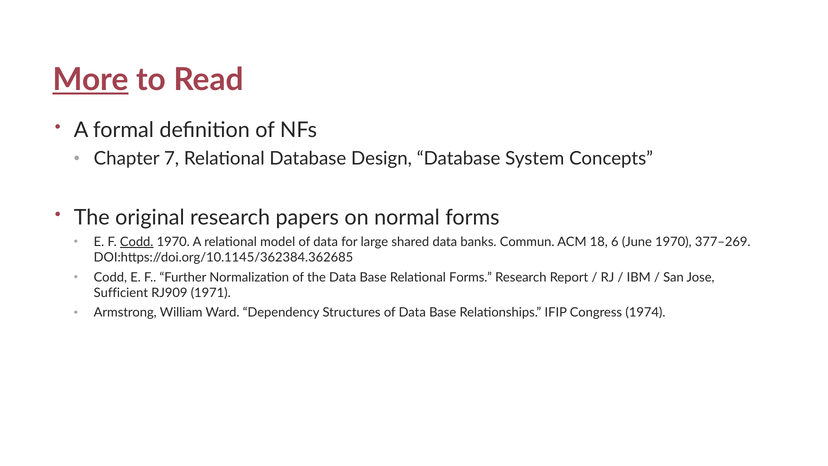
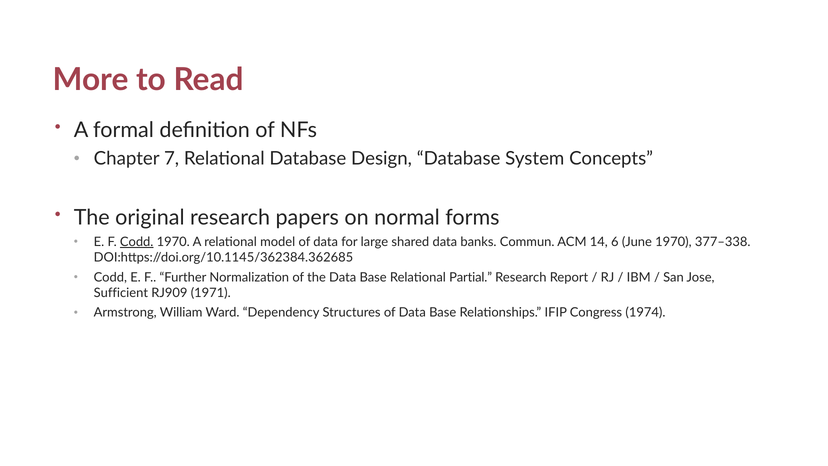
More underline: present -> none
18: 18 -> 14
377–269: 377–269 -> 377–338
Relational Forms: Forms -> Partial
